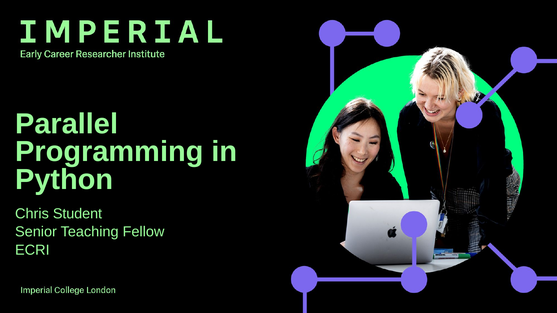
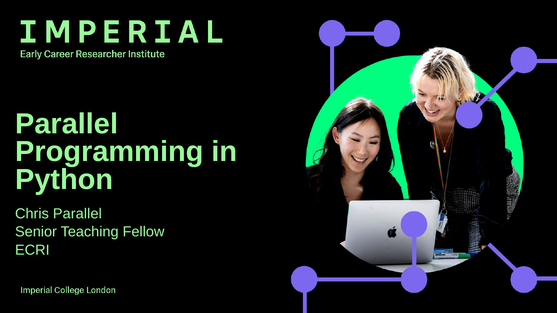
Chris Student: Student -> Parallel
